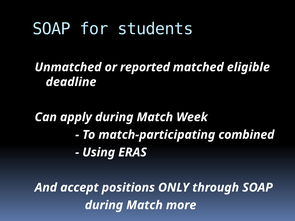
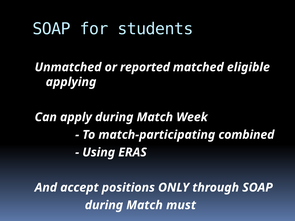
deadline: deadline -> applying
more: more -> must
